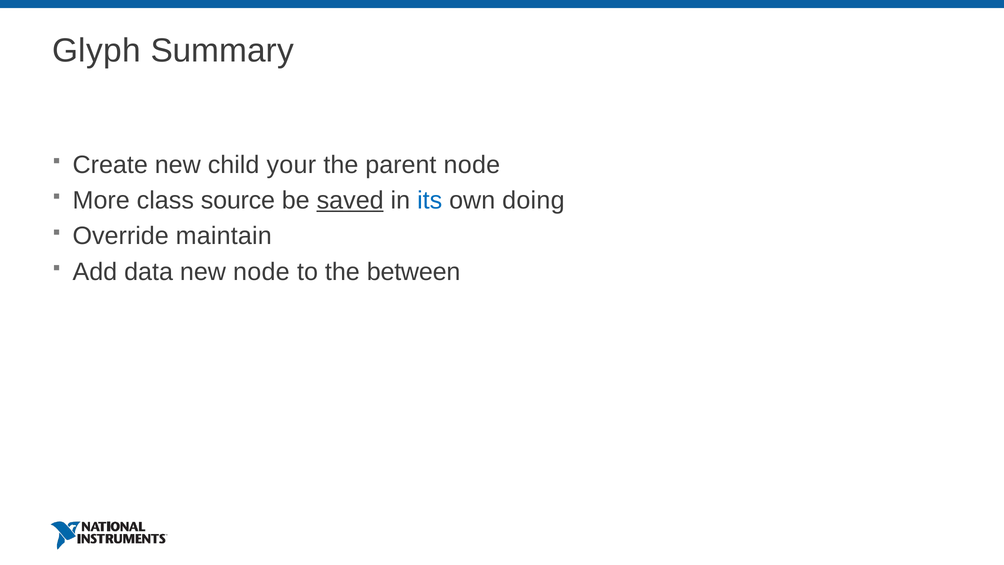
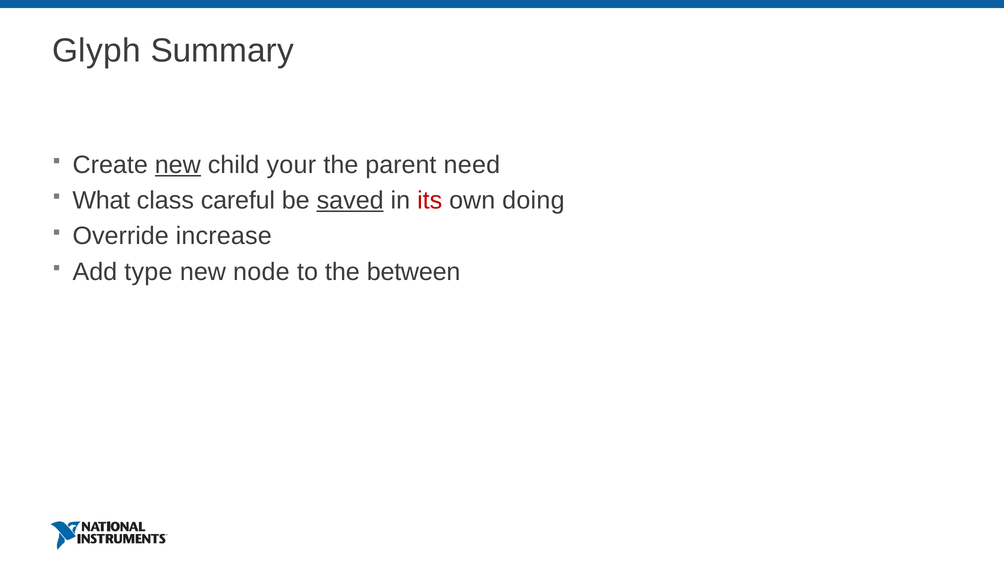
new at (178, 165) underline: none -> present
parent node: node -> need
More: More -> What
source: source -> careful
its colour: blue -> red
maintain: maintain -> increase
data: data -> type
